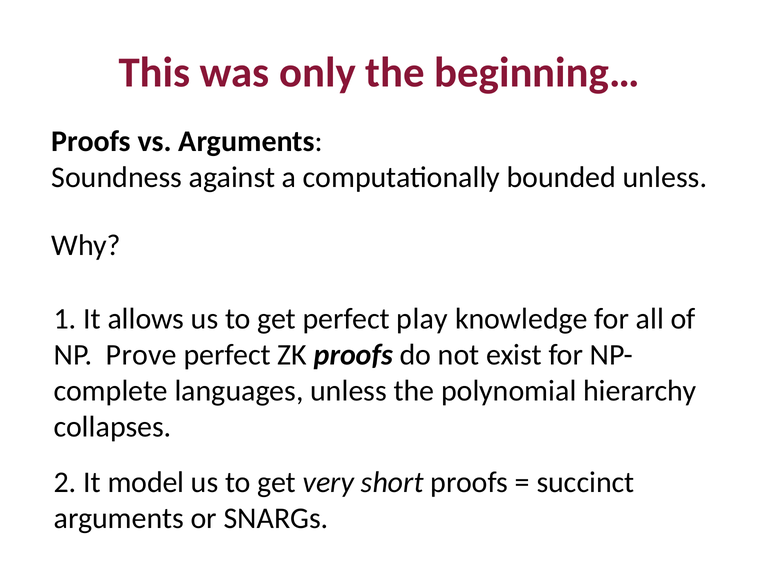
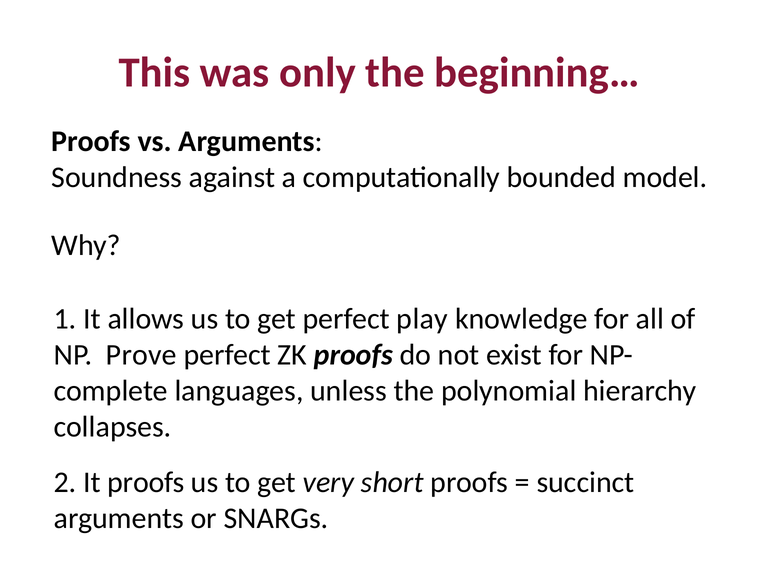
bounded unless: unless -> model
It model: model -> proofs
